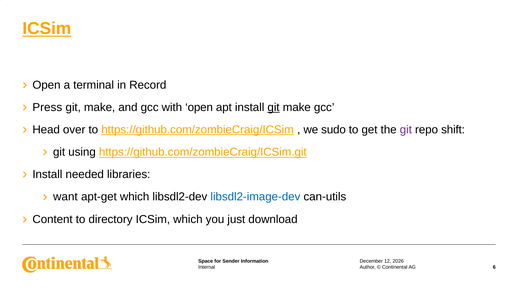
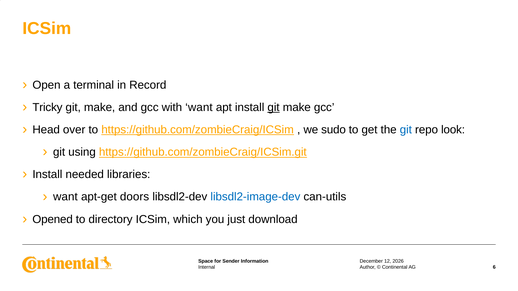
ICSim at (47, 29) underline: present -> none
Press: Press -> Tricky
with open: open -> want
git at (406, 130) colour: purple -> blue
shift: shift -> look
apt-get which: which -> doors
Content: Content -> Opened
